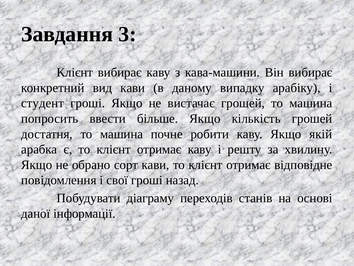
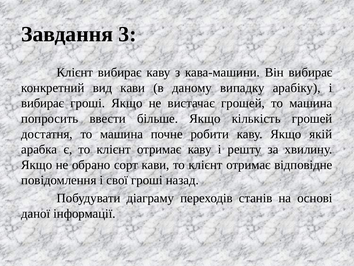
студент at (43, 103): студент -> вибирає
